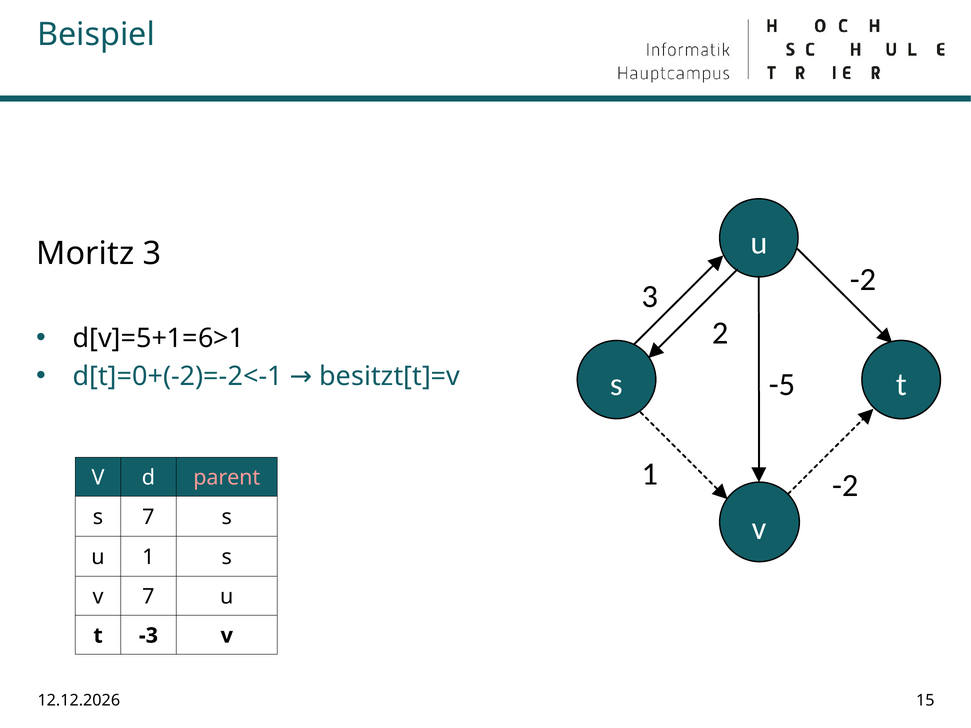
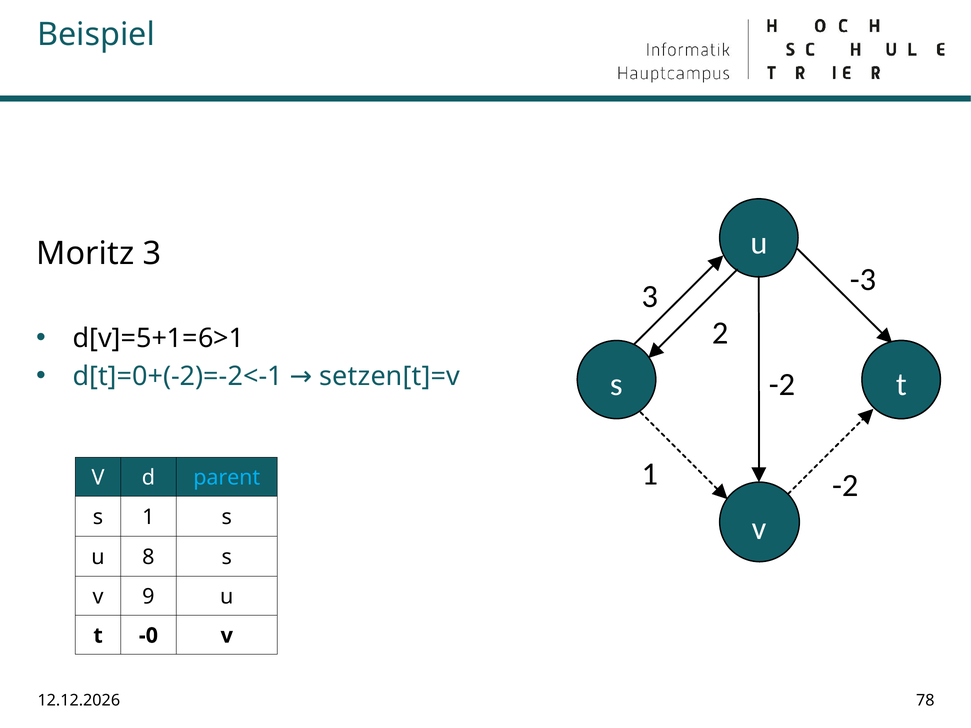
-2 at (863, 280): -2 -> -3
besitzt[t]=v: besitzt[t]=v -> setzen[t]=v
-5 at (782, 385): -5 -> -2
parent colour: pink -> light blue
s 7: 7 -> 1
u 1: 1 -> 8
v 7: 7 -> 9
-3: -3 -> -0
15: 15 -> 78
